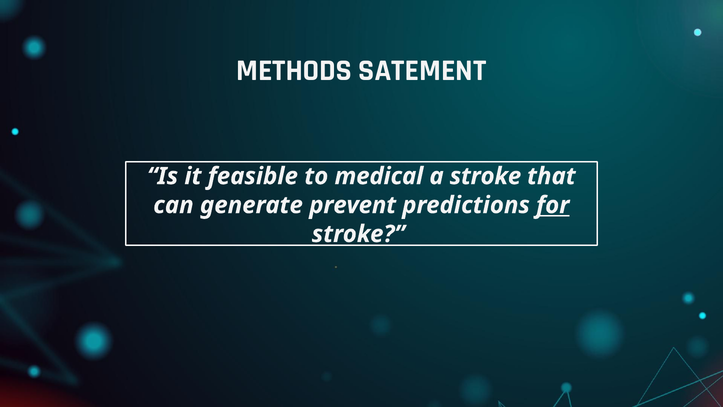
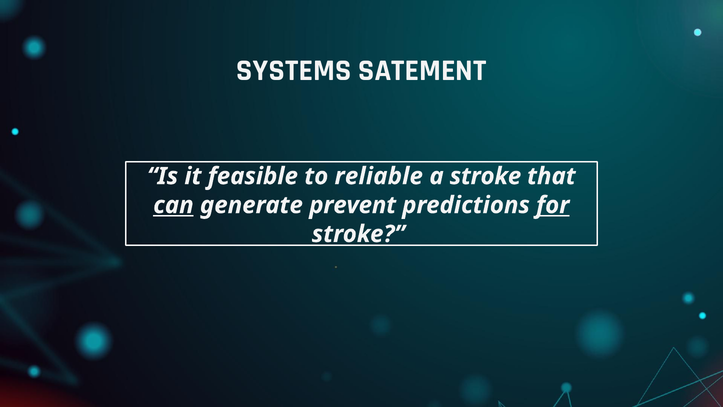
METHODS: METHODS -> SYSTEMS
medical: medical -> reliable
can underline: none -> present
